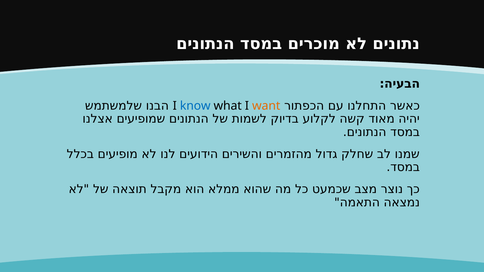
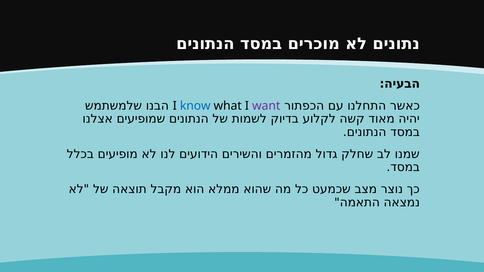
want colour: orange -> purple
